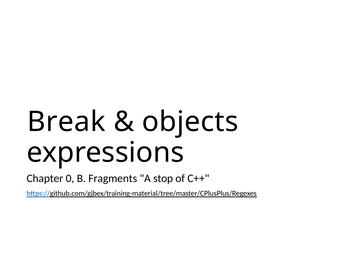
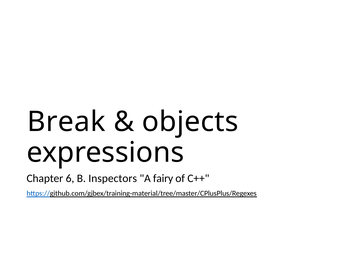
0: 0 -> 6
Fragments: Fragments -> Inspectors
stop: stop -> fairy
